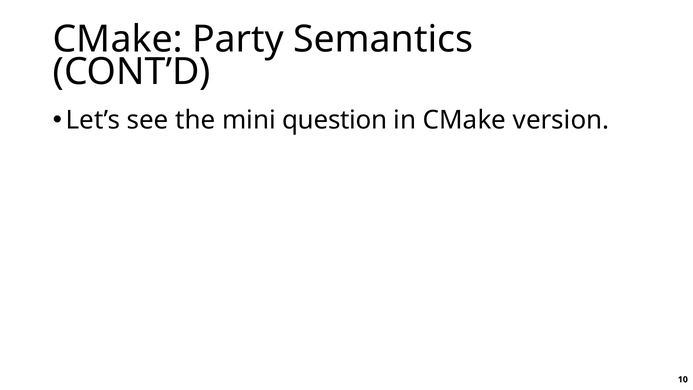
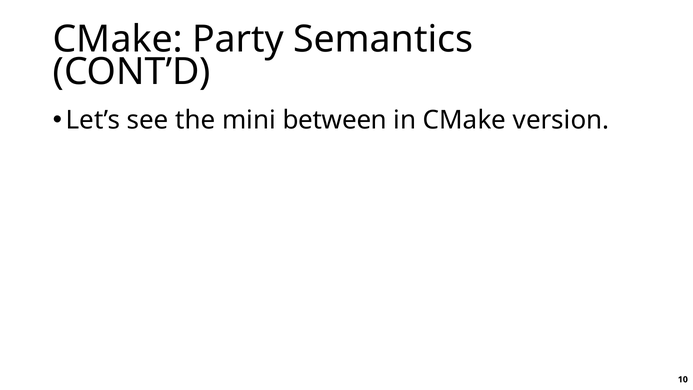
question: question -> between
